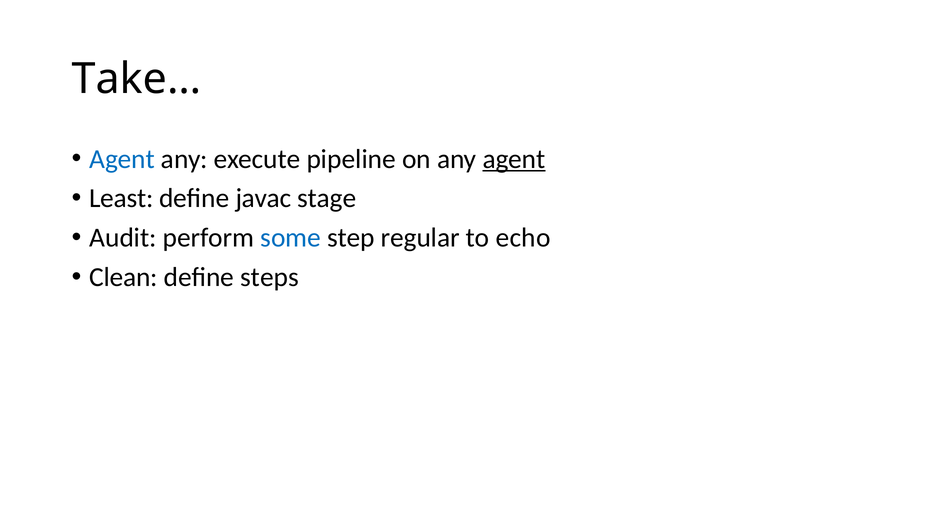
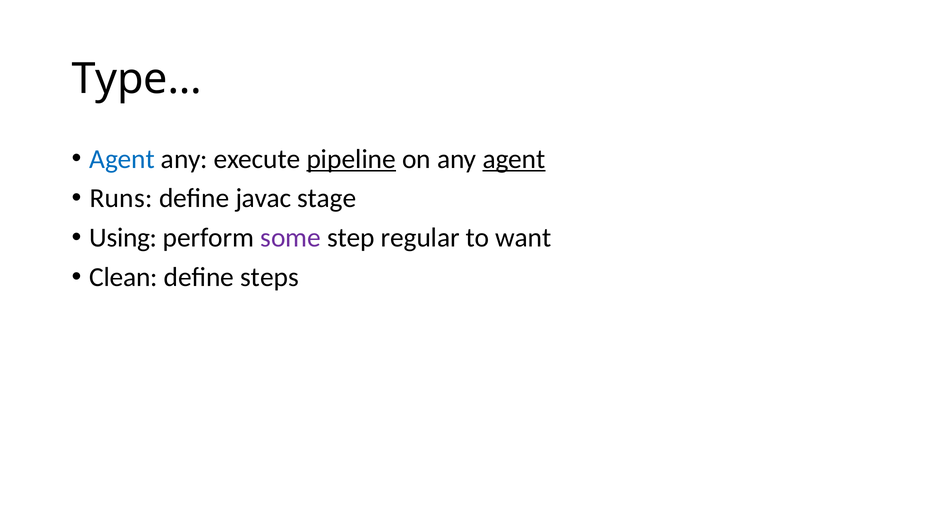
Take…: Take… -> Type…
pipeline underline: none -> present
Least: Least -> Runs
Audit: Audit -> Using
some colour: blue -> purple
echo: echo -> want
